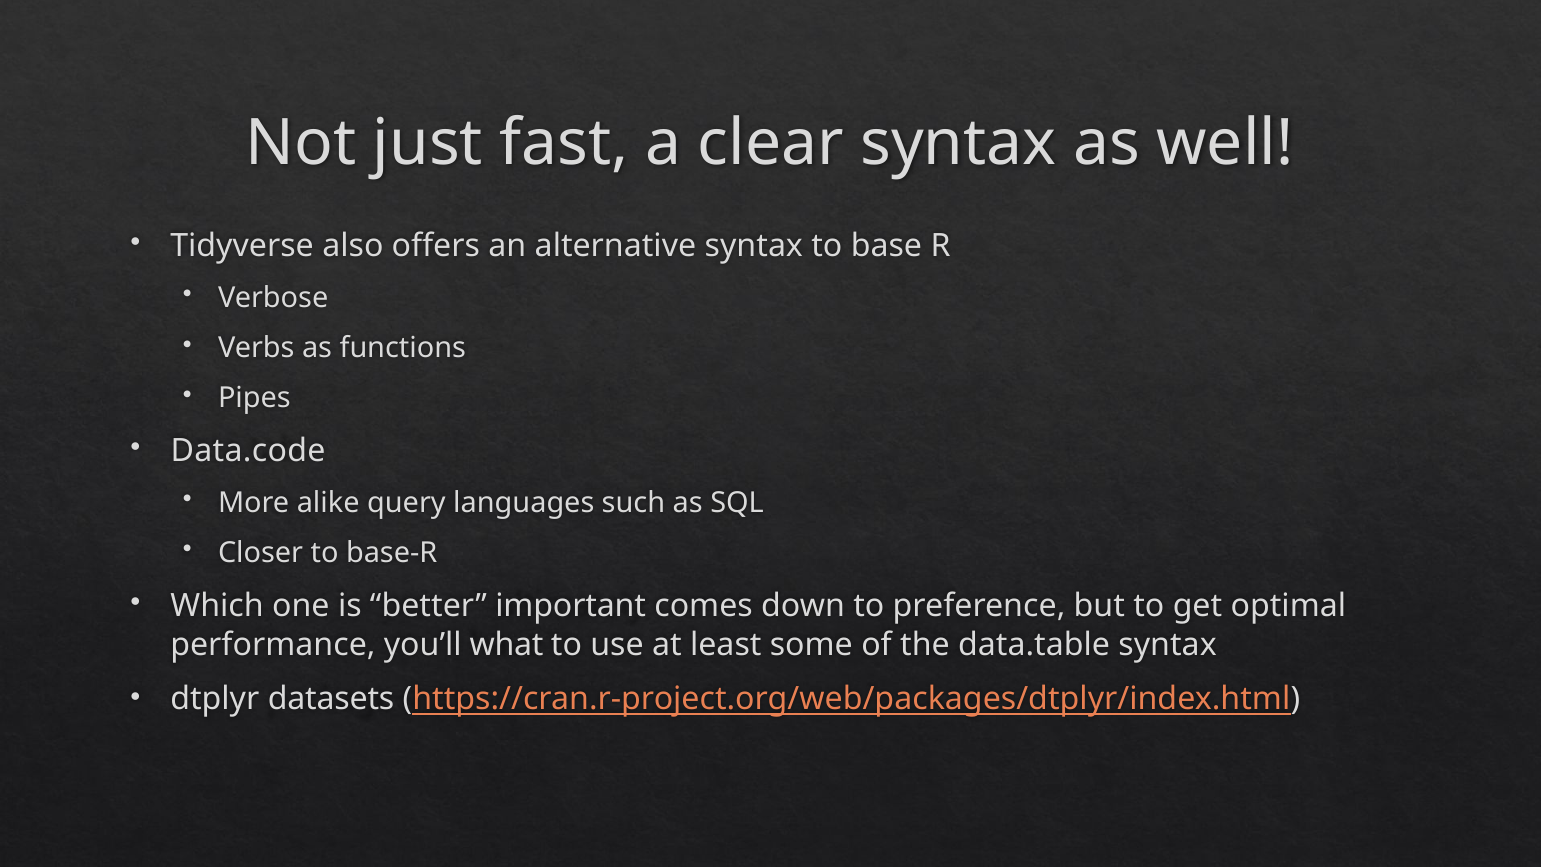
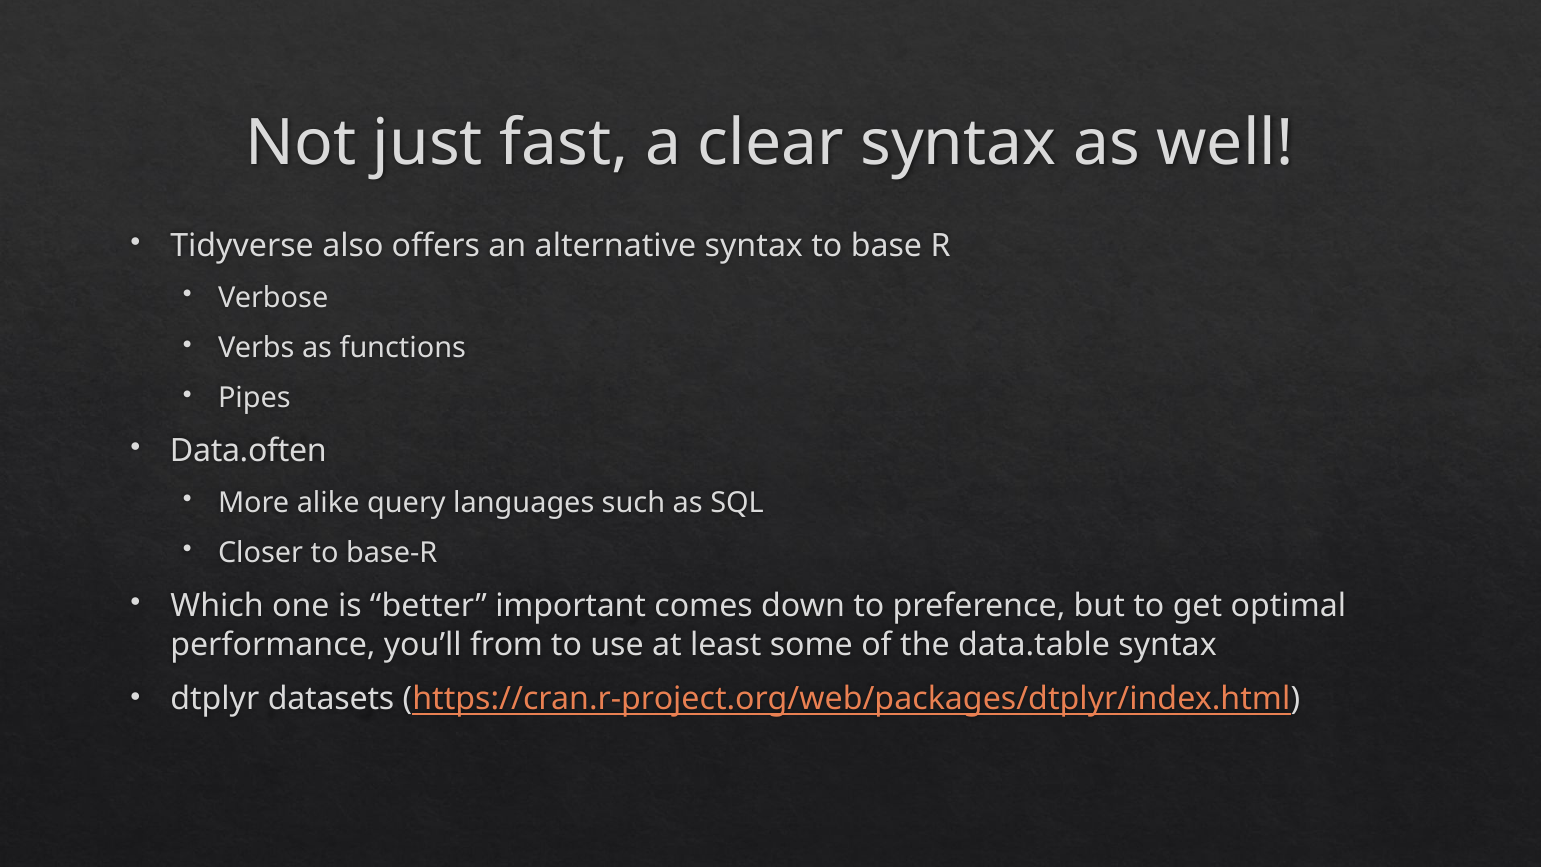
Data.code: Data.code -> Data.often
what: what -> from
